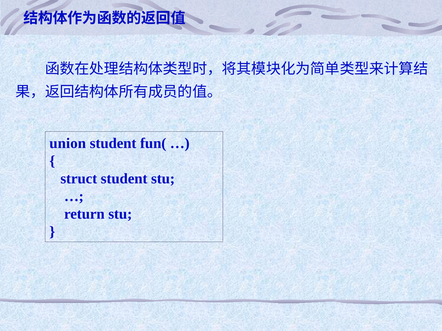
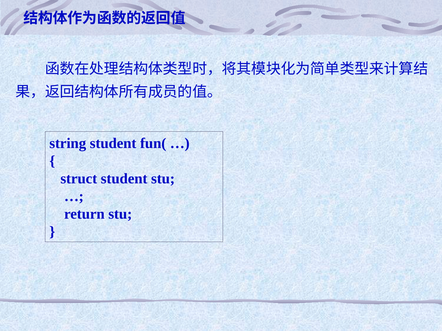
union: union -> string
